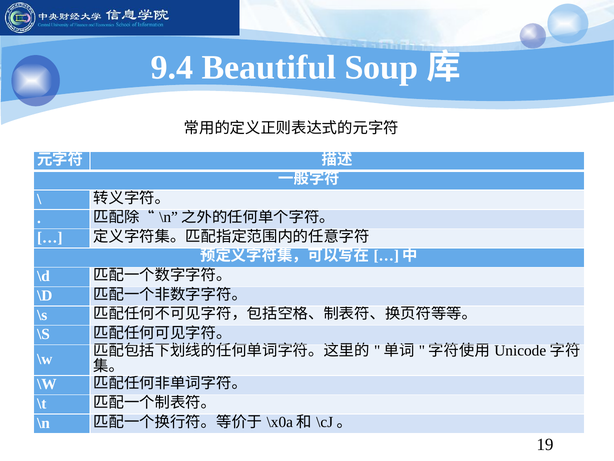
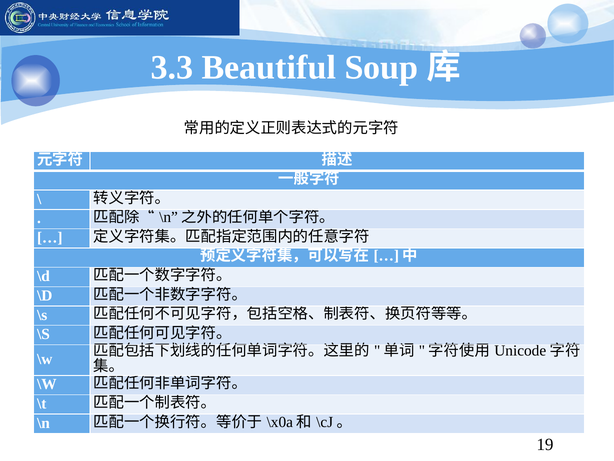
9.4: 9.4 -> 3.3
